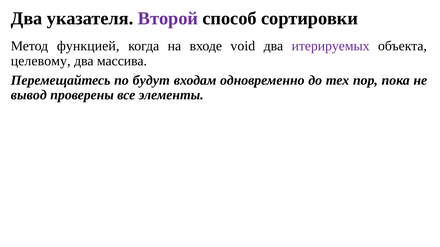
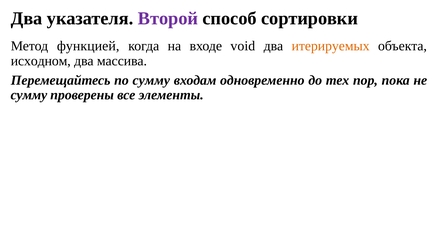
итерируемых colour: purple -> orange
целевому: целевому -> исходном
по будут: будут -> сумму
вывод at (29, 95): вывод -> сумму
